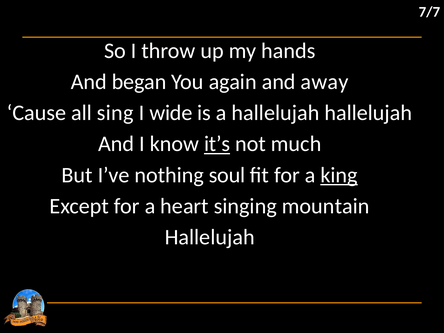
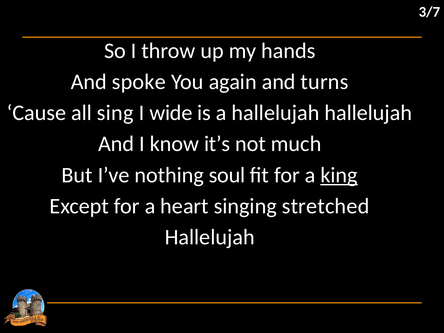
7/7: 7/7 -> 3/7
began: began -> spoke
away: away -> turns
it’s underline: present -> none
mountain: mountain -> stretched
